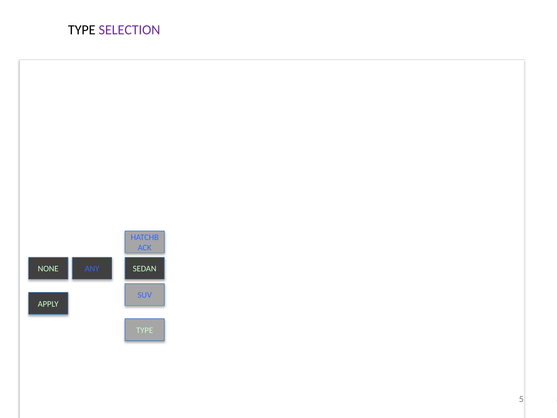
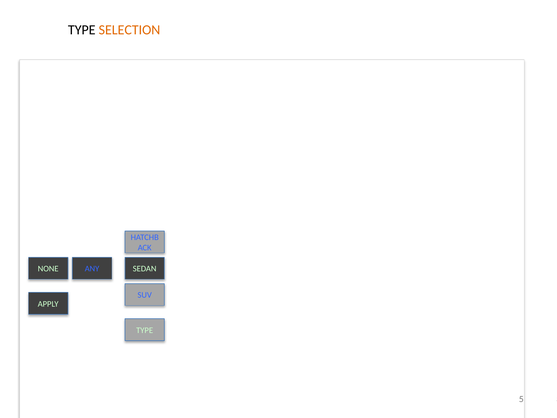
SELECTION colour: purple -> orange
